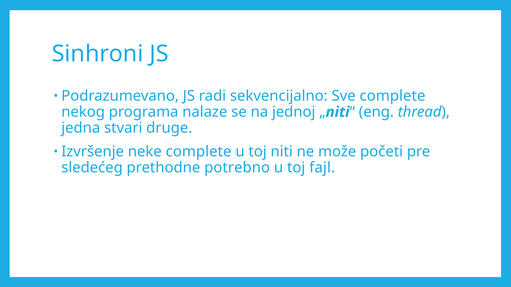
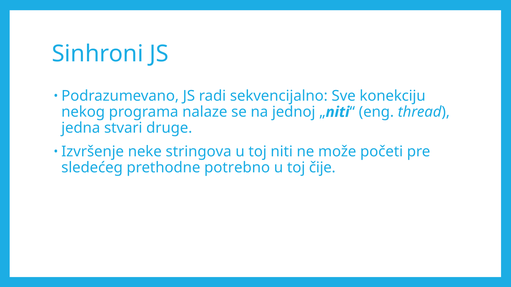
Sve complete: complete -> konekciju
neke complete: complete -> stringova
fajl: fajl -> čije
